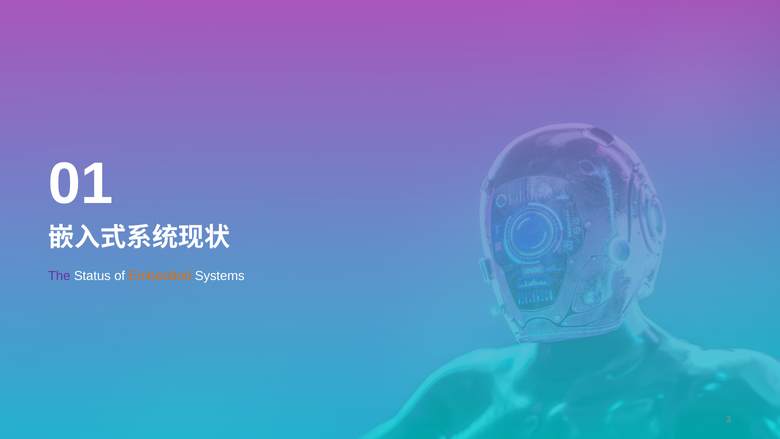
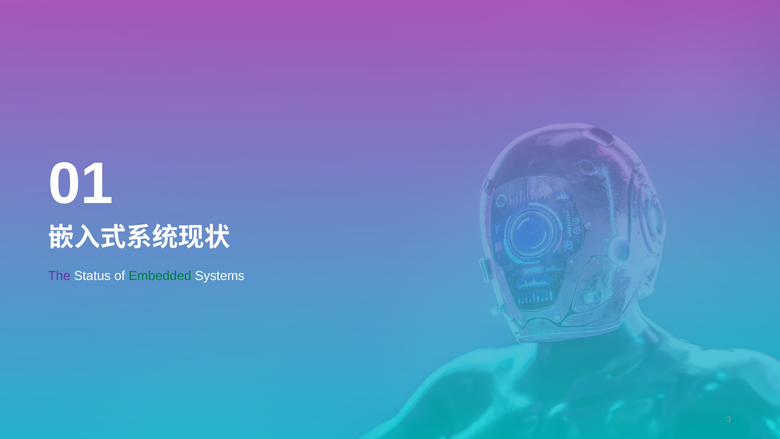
Embedded colour: orange -> green
